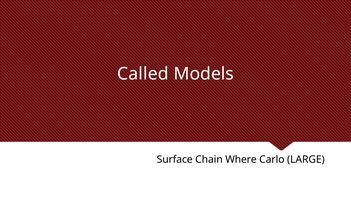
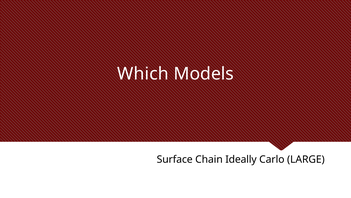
Called: Called -> Which
Where: Where -> Ideally
